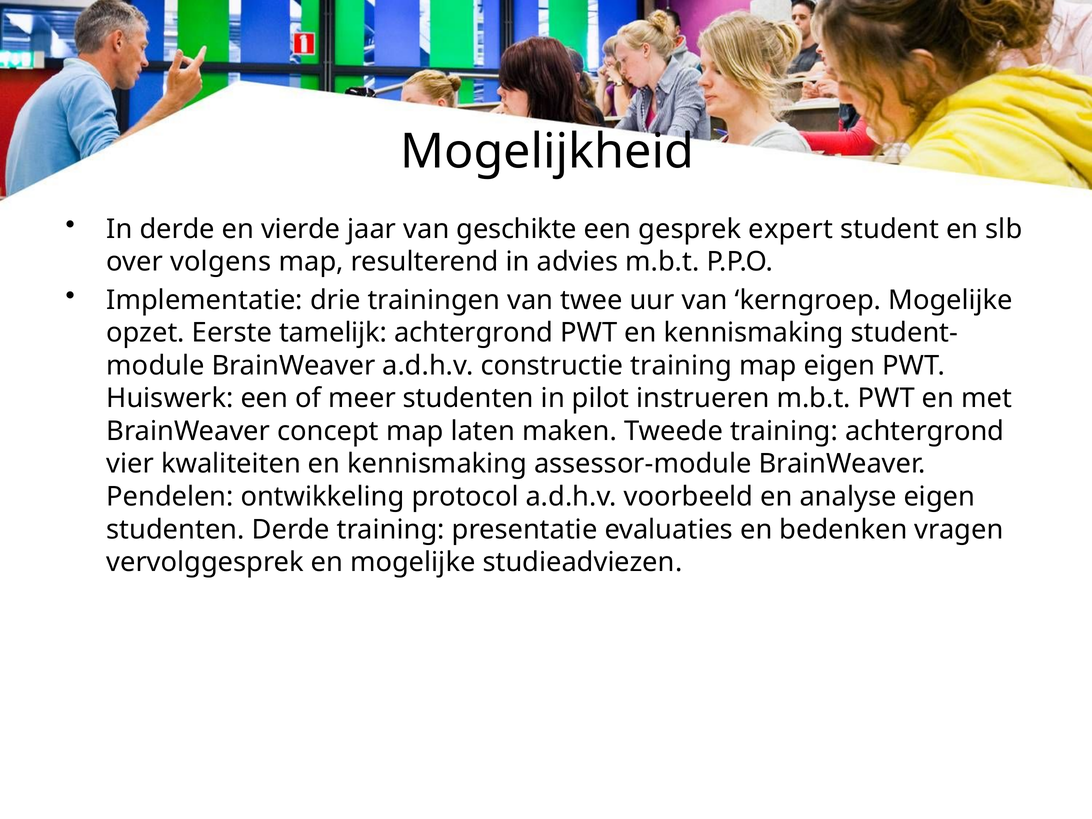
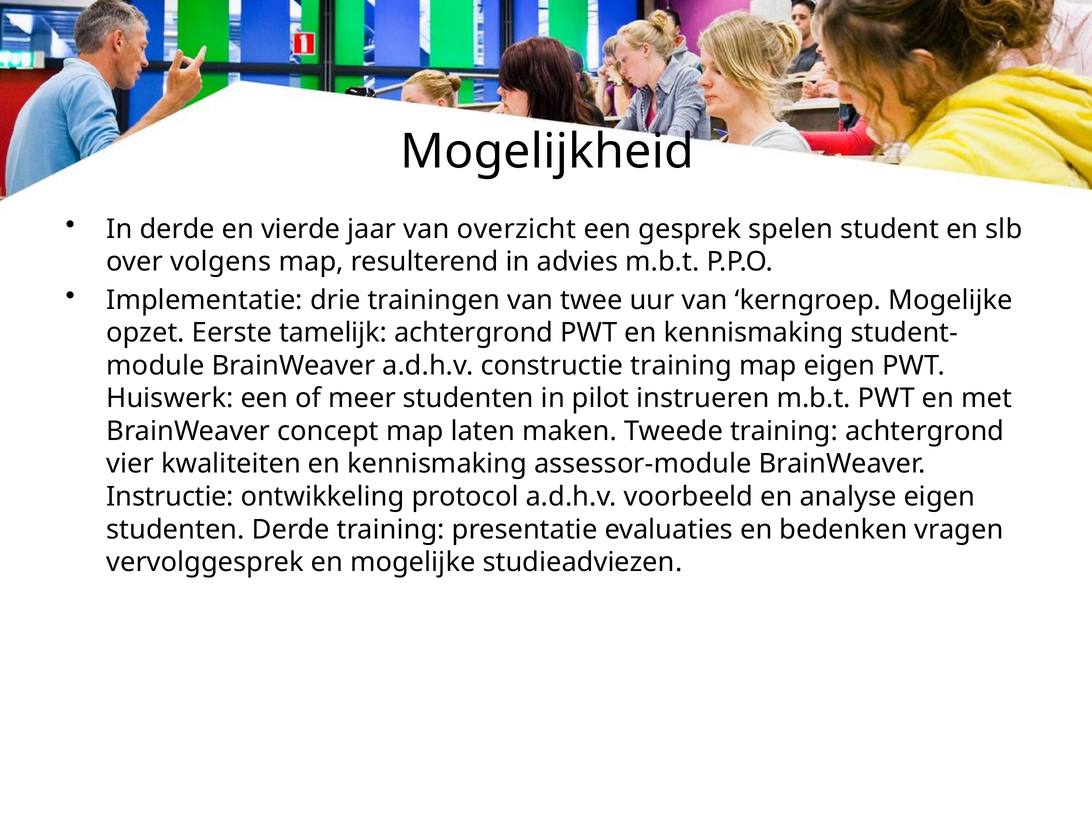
geschikte: geschikte -> overzicht
expert: expert -> spelen
Pendelen: Pendelen -> Instructie
